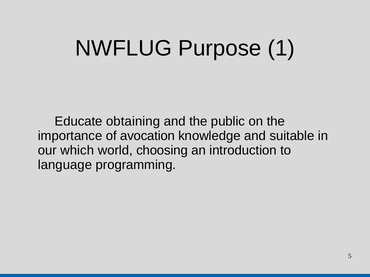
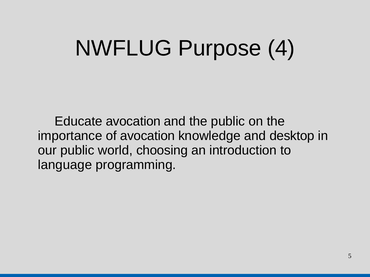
1: 1 -> 4
Educate obtaining: obtaining -> avocation
suitable: suitable -> desktop
our which: which -> public
